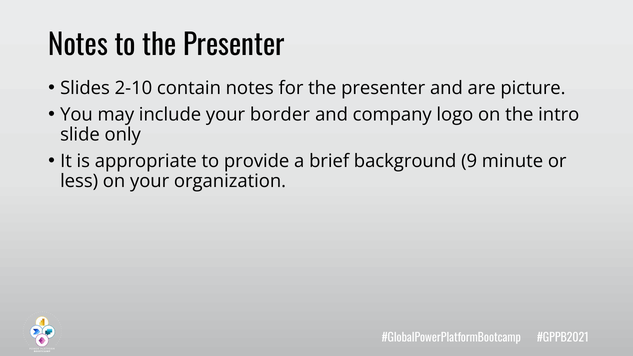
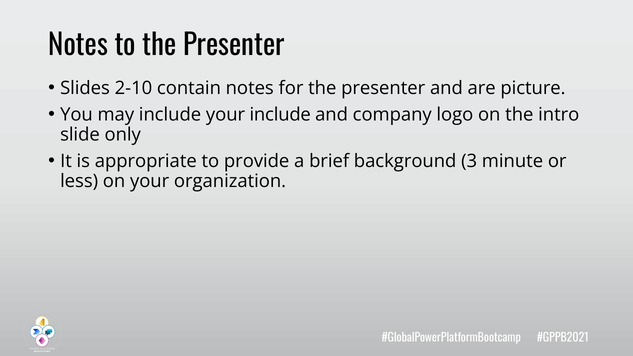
your border: border -> include
9: 9 -> 3
